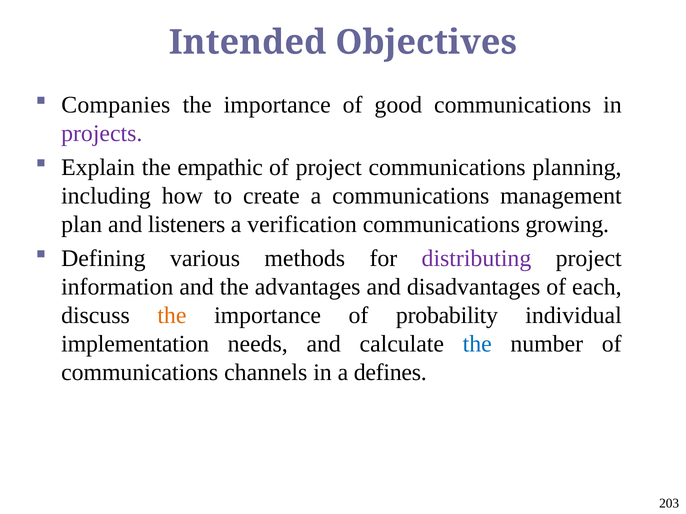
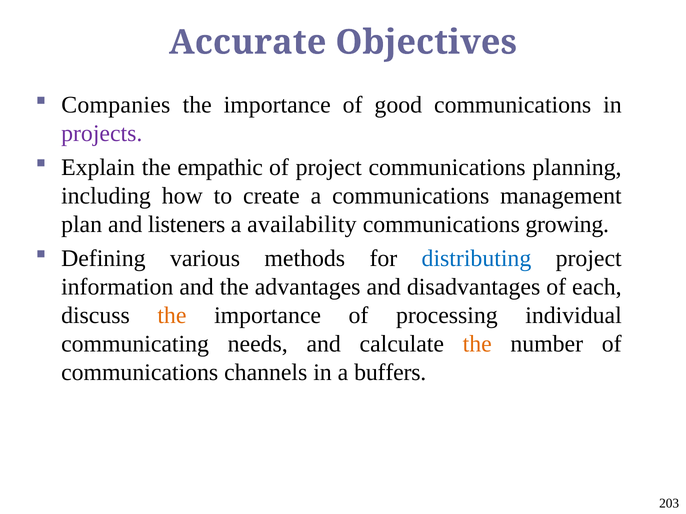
Intended: Intended -> Accurate
verification: verification -> availability
distributing colour: purple -> blue
probability: probability -> processing
implementation: implementation -> communicating
the at (477, 344) colour: blue -> orange
defines: defines -> buffers
